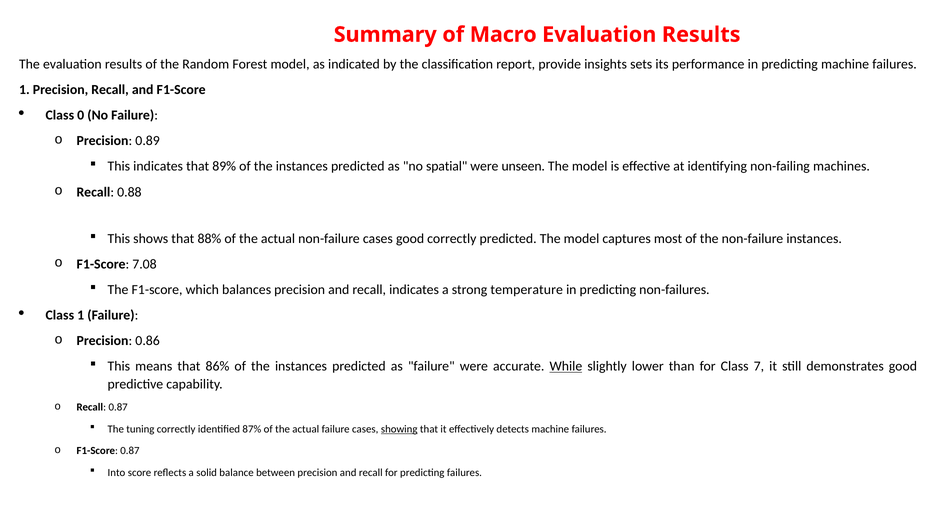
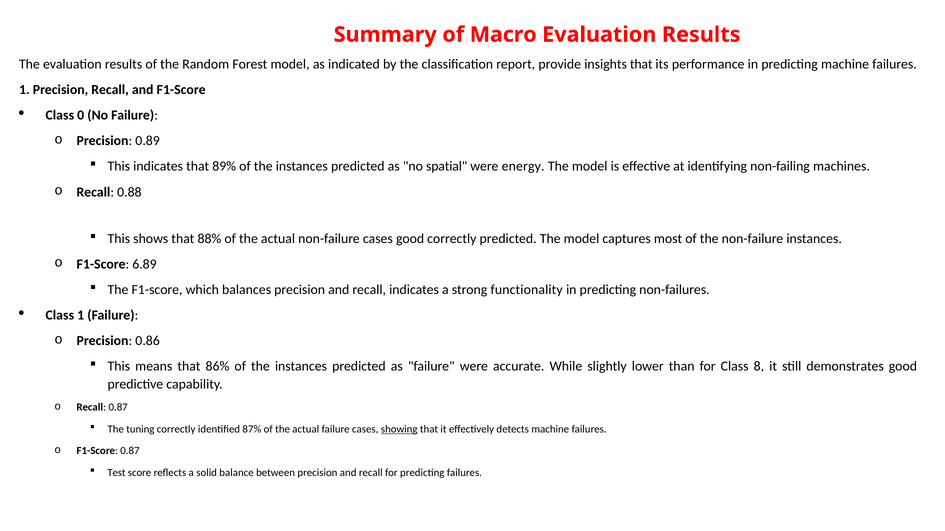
insights sets: sets -> that
unseen: unseen -> energy
7.08: 7.08 -> 6.89
temperature: temperature -> functionality
While underline: present -> none
7: 7 -> 8
Into: Into -> Test
